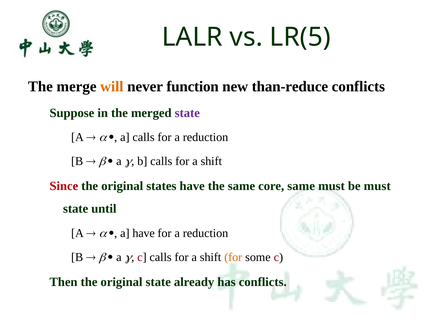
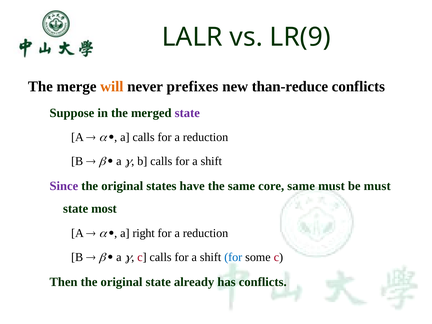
LR(5: LR(5 -> LR(9
function: function -> prefixes
Since colour: red -> purple
until: until -> most
a have: have -> right
for at (233, 257) colour: orange -> blue
